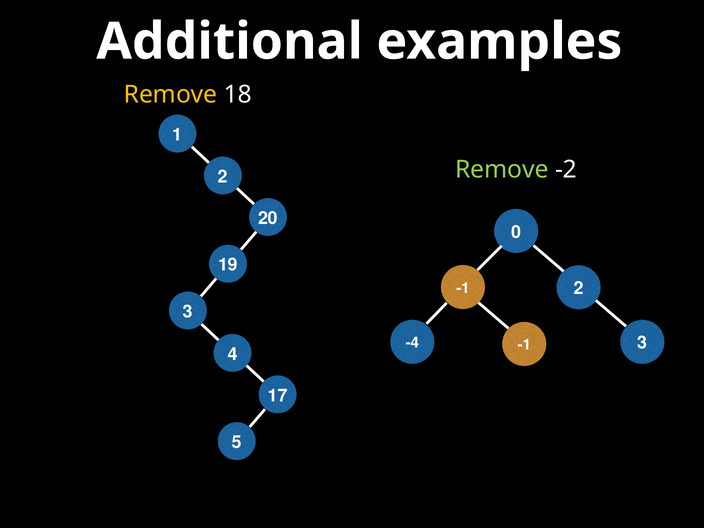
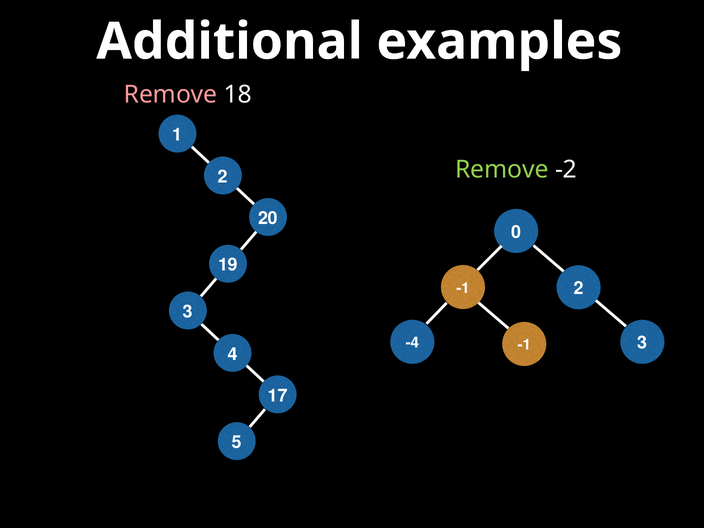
Remove at (171, 95) colour: yellow -> pink
